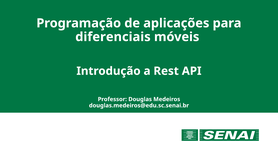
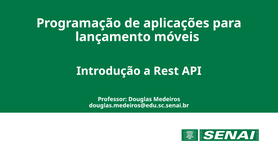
diferenciais: diferenciais -> lançamento
